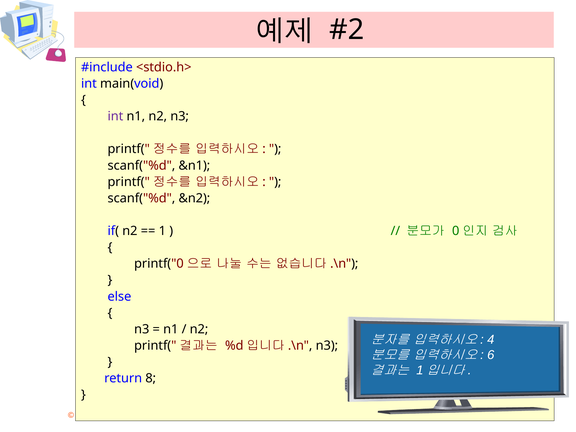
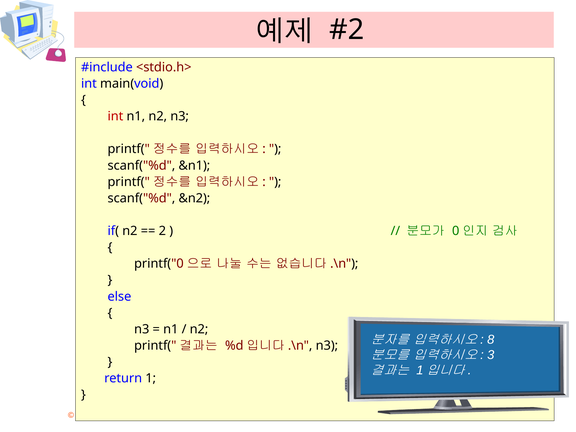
int at (115, 116) colour: purple -> red
1: 1 -> 2
4: 4 -> 8
6: 6 -> 3
8: 8 -> 1
